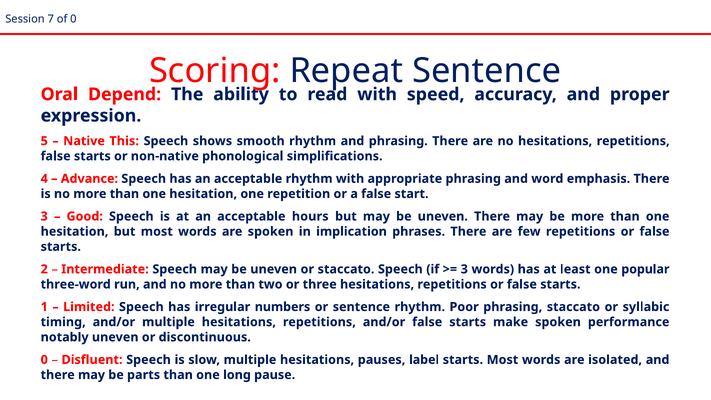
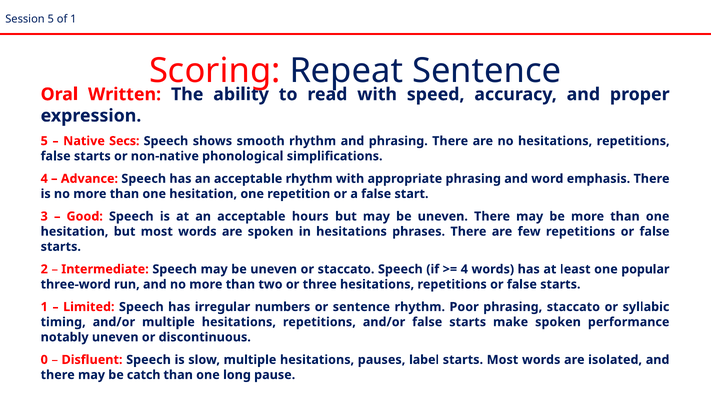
Session 7: 7 -> 5
of 0: 0 -> 1
Depend: Depend -> Written
This: This -> Secs
in implication: implication -> hesitations
3 at (464, 269): 3 -> 4
parts: parts -> catch
